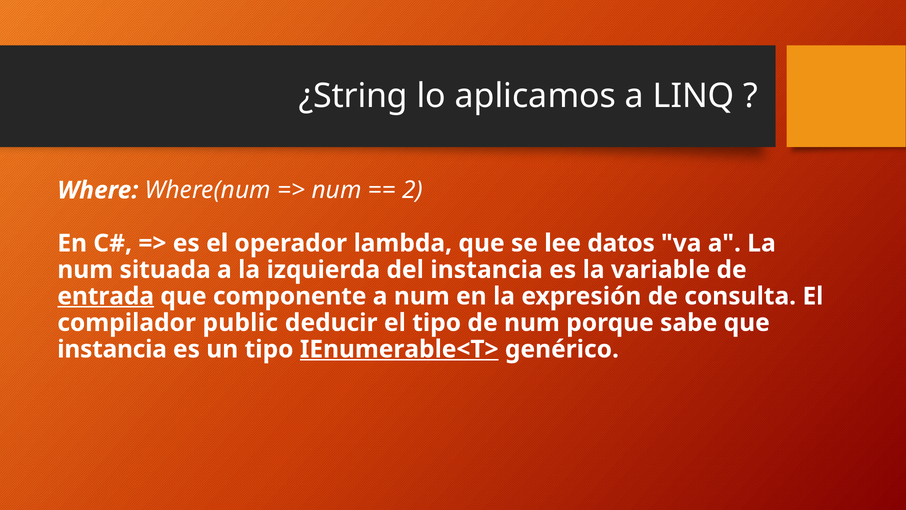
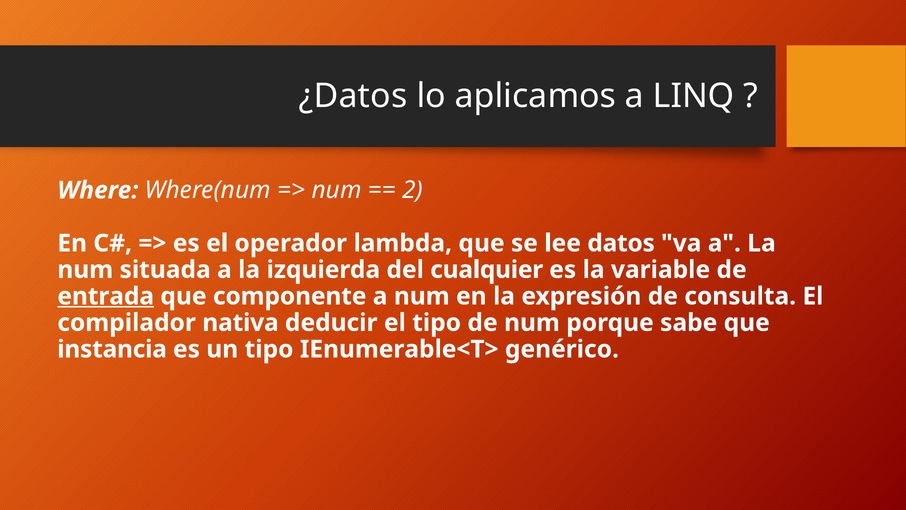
¿String: ¿String -> ¿Datos
del instancia: instancia -> cualquier
public: public -> nativa
IEnumerable<T> underline: present -> none
